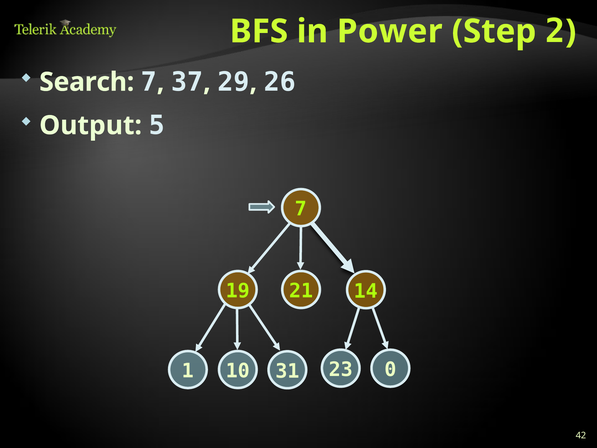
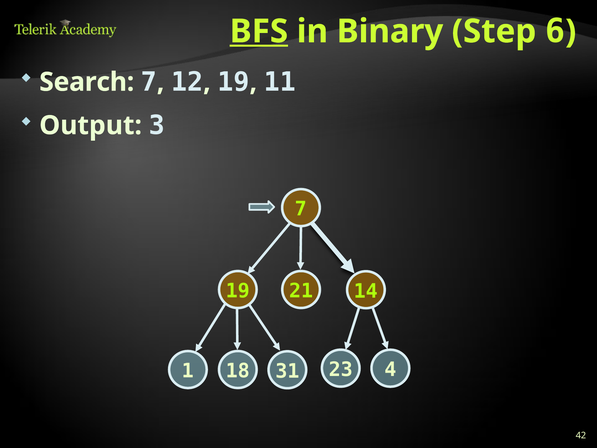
BFS underline: none -> present
Power: Power -> Binary
2: 2 -> 6
37: 37 -> 12
29 at (234, 82): 29 -> 19
26: 26 -> 11
5: 5 -> 3
0: 0 -> 4
10: 10 -> 18
